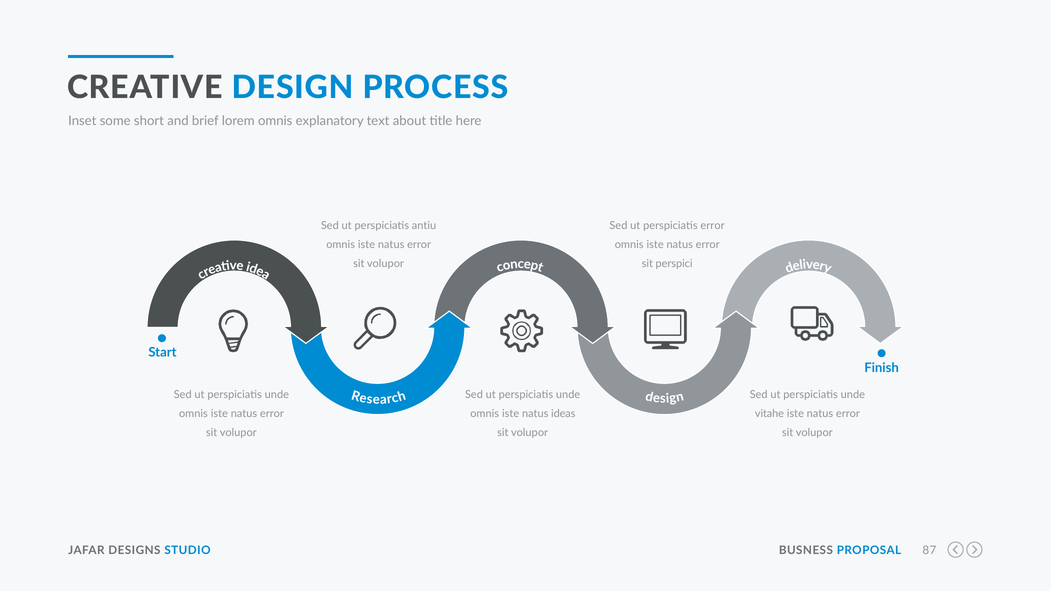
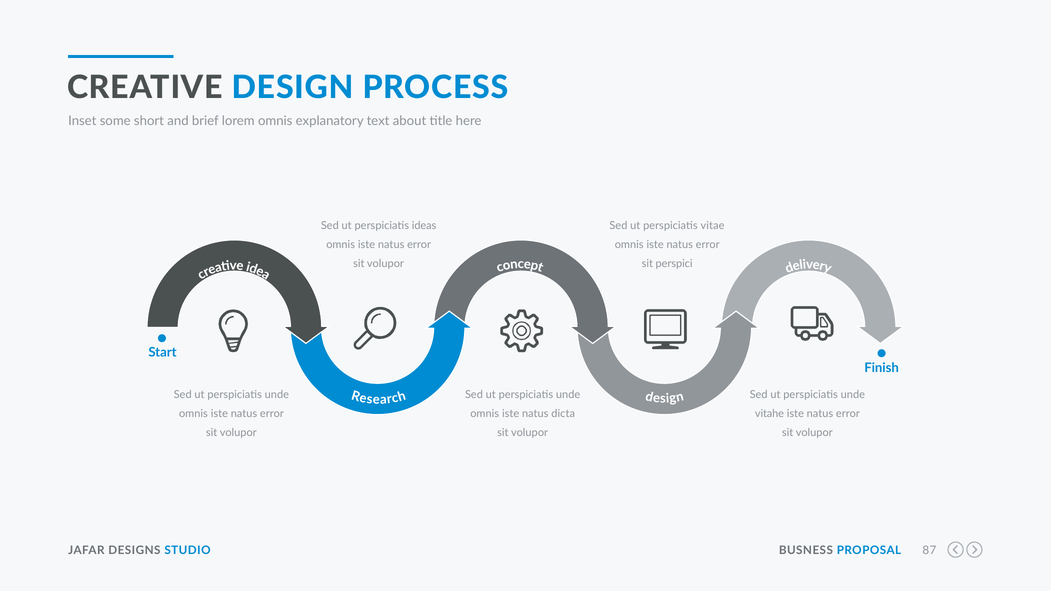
antiu: antiu -> ideas
perspiciatis error: error -> vitae
ideas: ideas -> dicta
